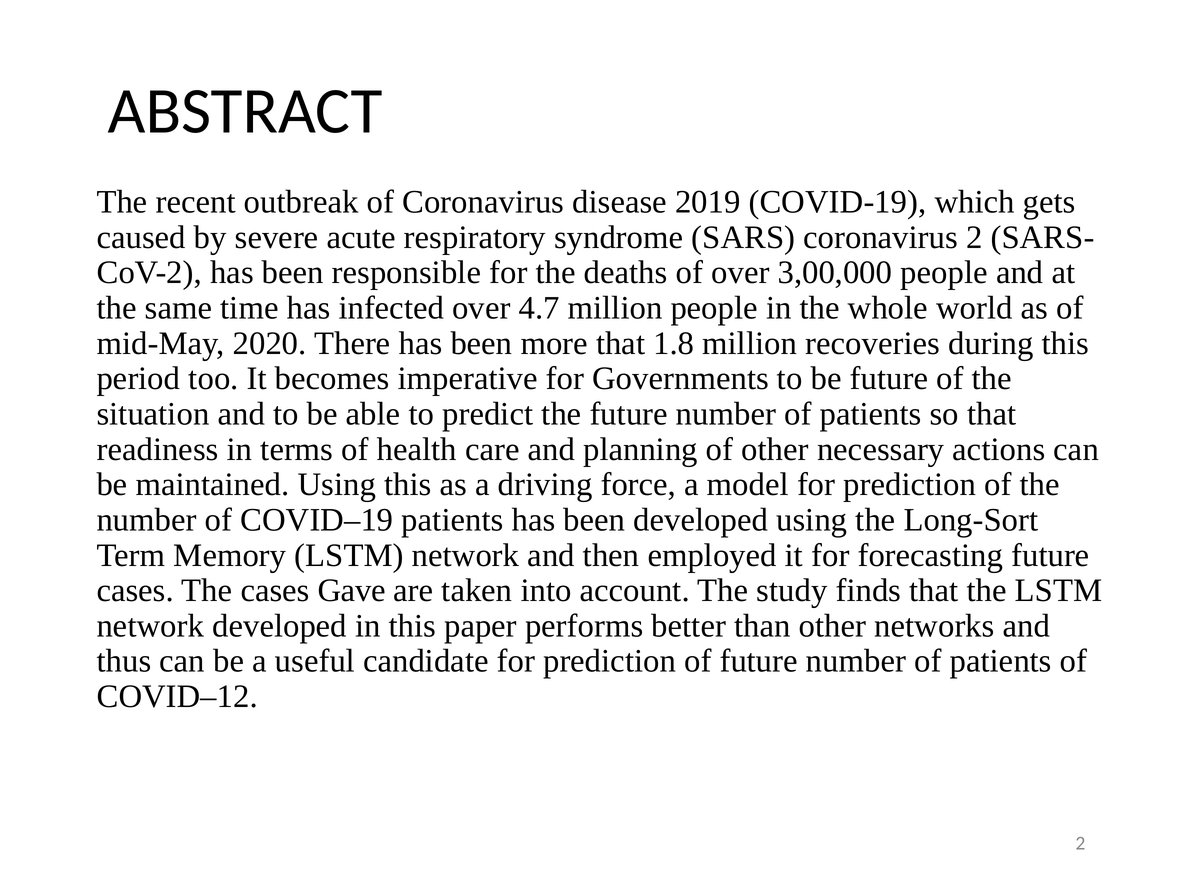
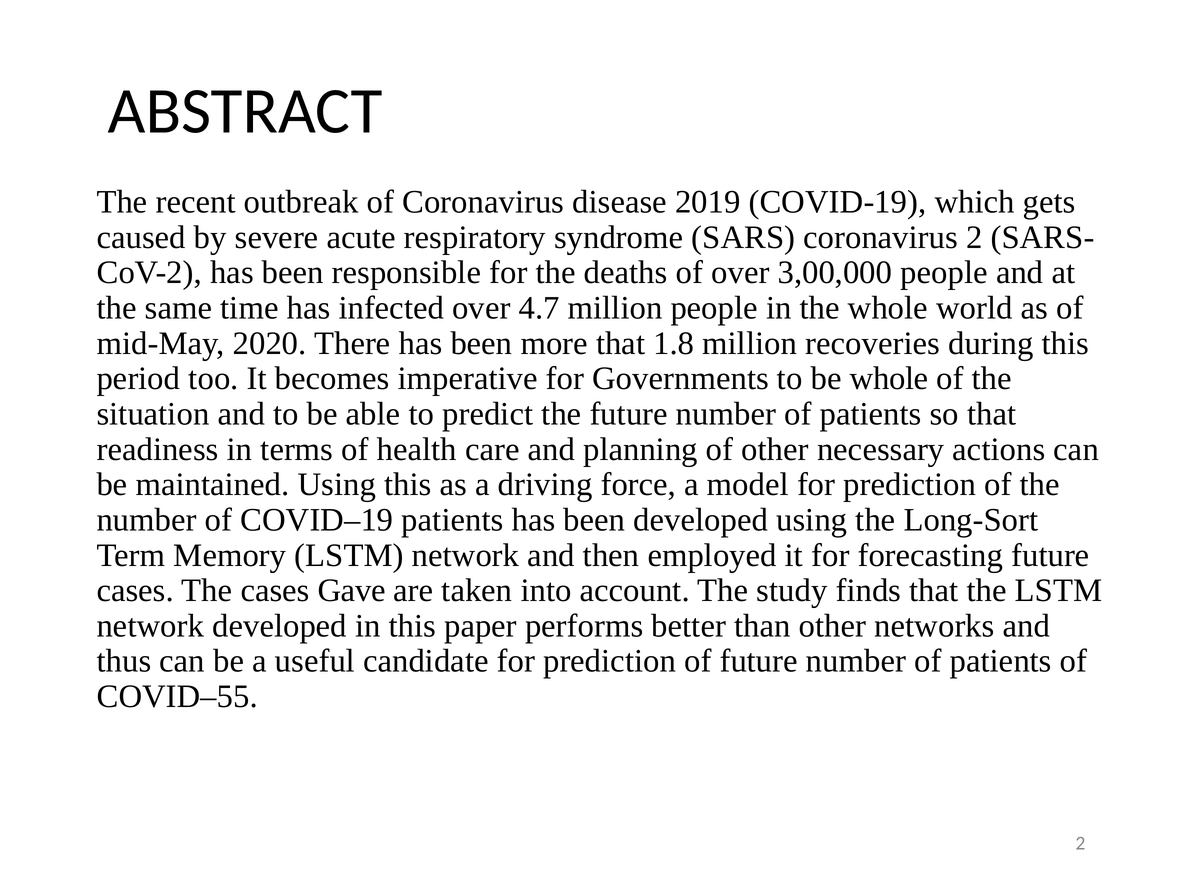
be future: future -> whole
COVID–12: COVID–12 -> COVID–55
